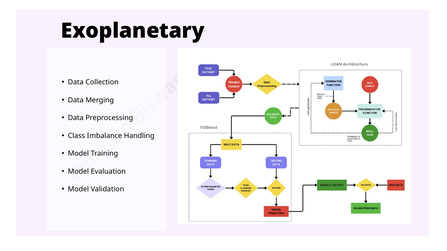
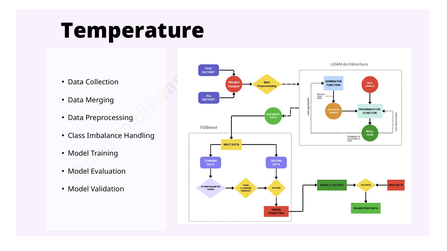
Exoplanetary: Exoplanetary -> Temperature
